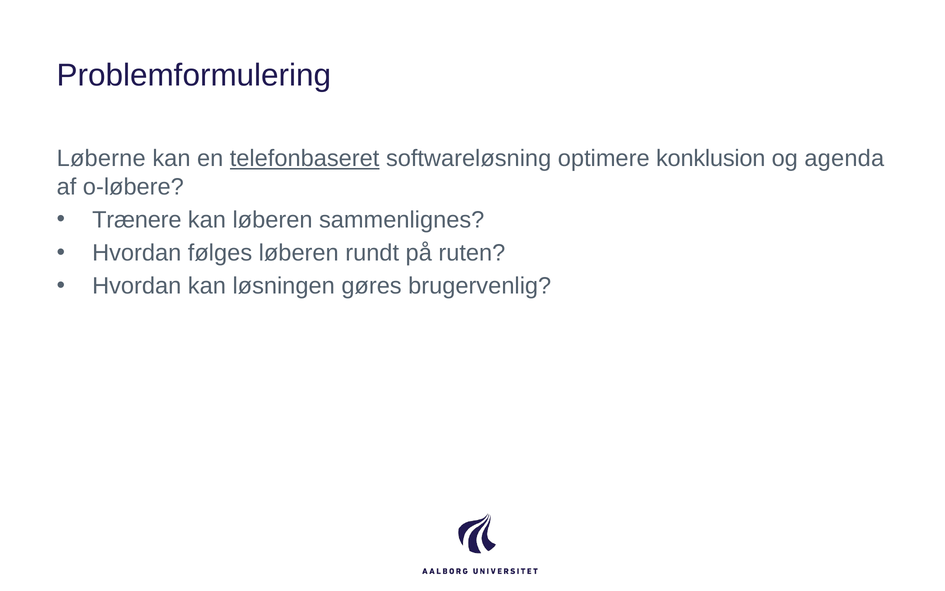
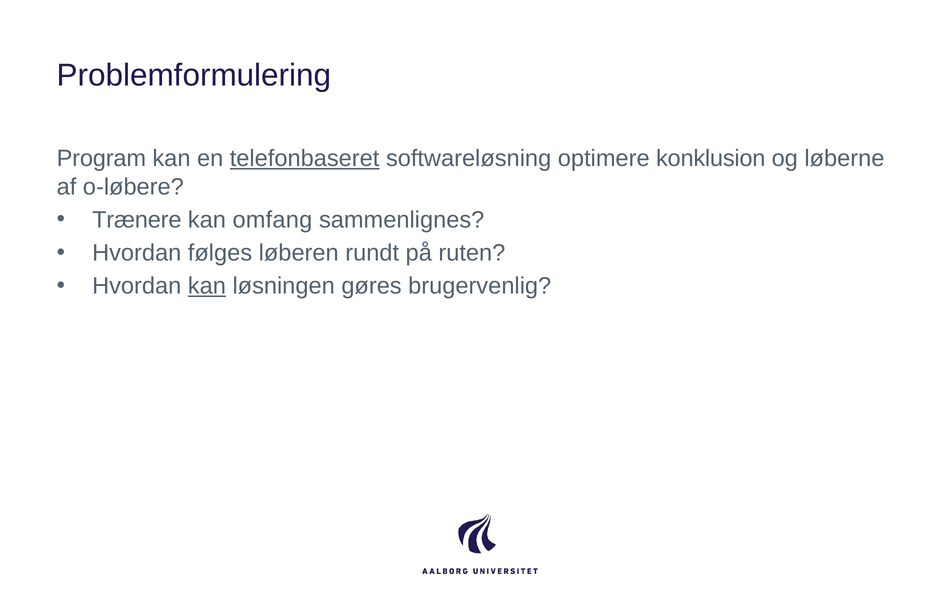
Løberne: Løberne -> Program
agenda: agenda -> løberne
kan løberen: løberen -> omfang
kan at (207, 286) underline: none -> present
